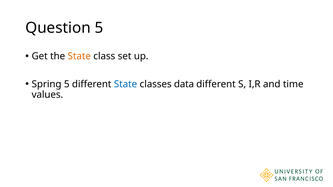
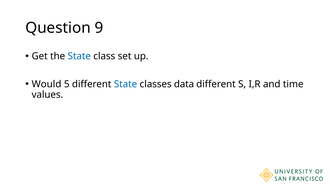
Question 5: 5 -> 9
State at (79, 56) colour: orange -> blue
Spring: Spring -> Would
